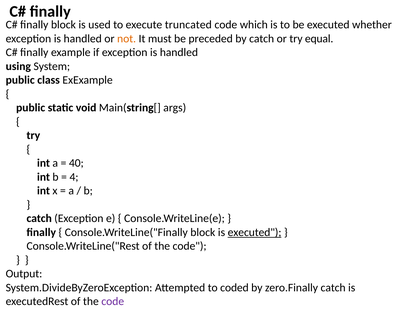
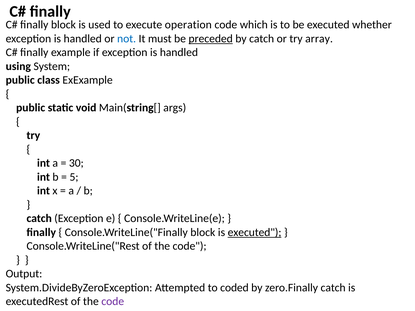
truncated: truncated -> operation
not colour: orange -> blue
preceded underline: none -> present
equal: equal -> array
40: 40 -> 30
4: 4 -> 5
